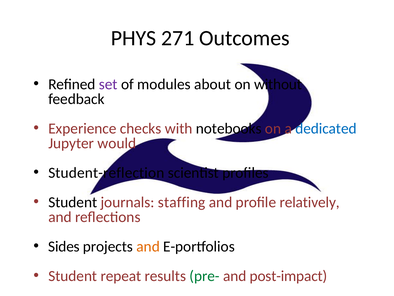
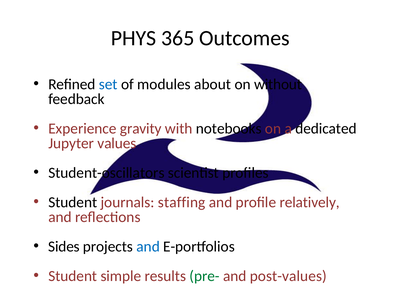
271: 271 -> 365
set colour: purple -> blue
checks: checks -> gravity
dedicated colour: blue -> black
would: would -> values
Student-reflection: Student-reflection -> Student-oscillators
and at (148, 246) colour: orange -> blue
repeat: repeat -> simple
post-impact: post-impact -> post-values
